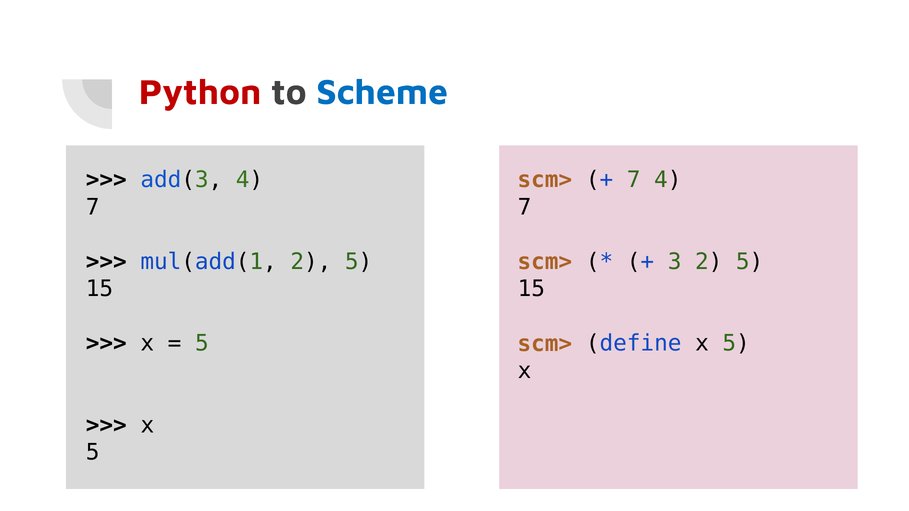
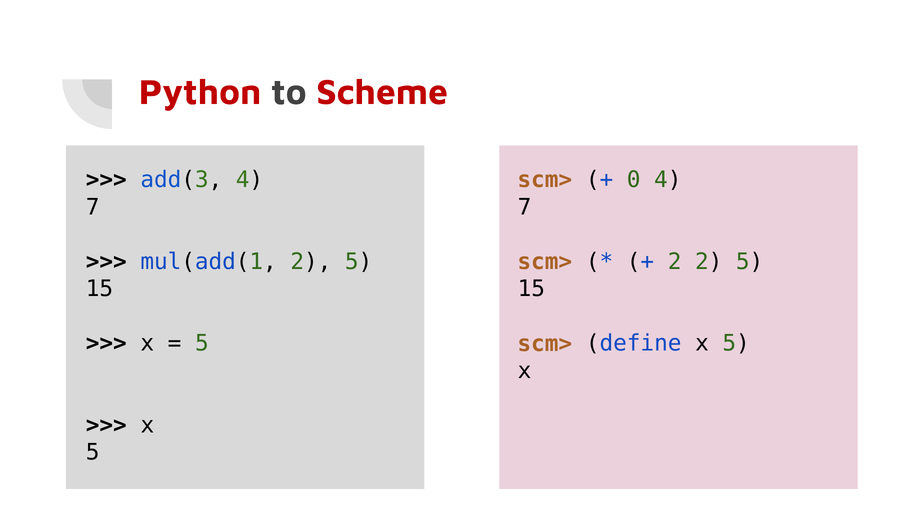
Scheme colour: blue -> red
7 at (634, 180): 7 -> 0
3 at (675, 262): 3 -> 2
